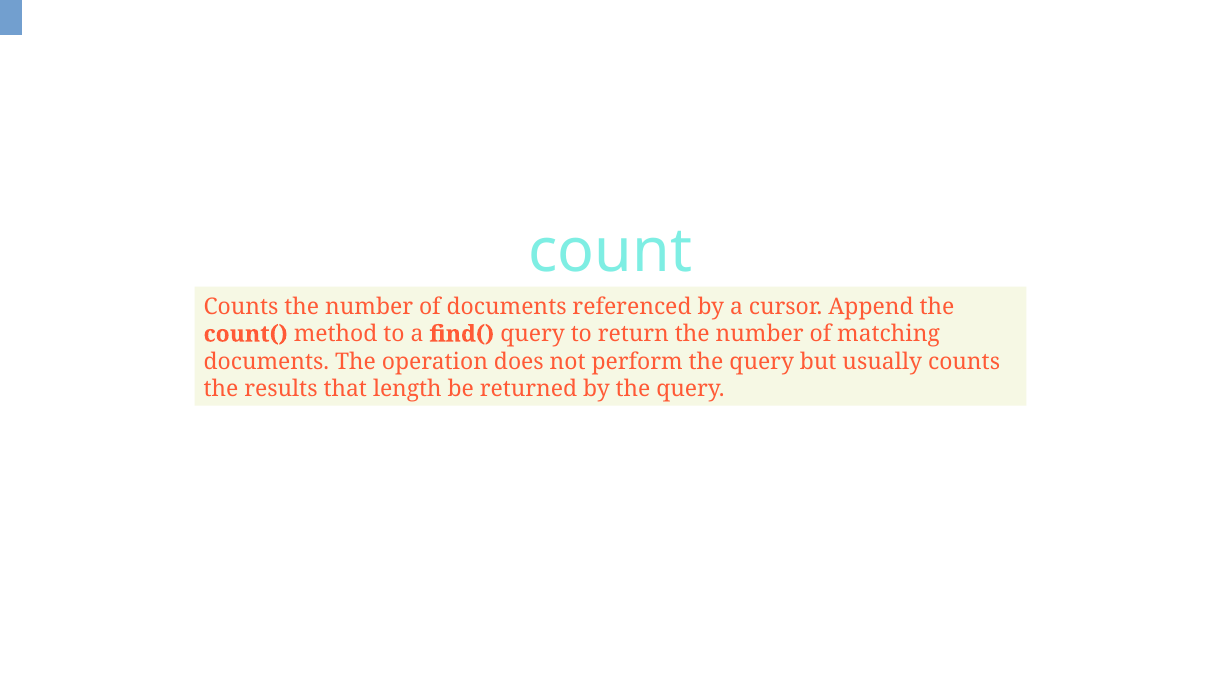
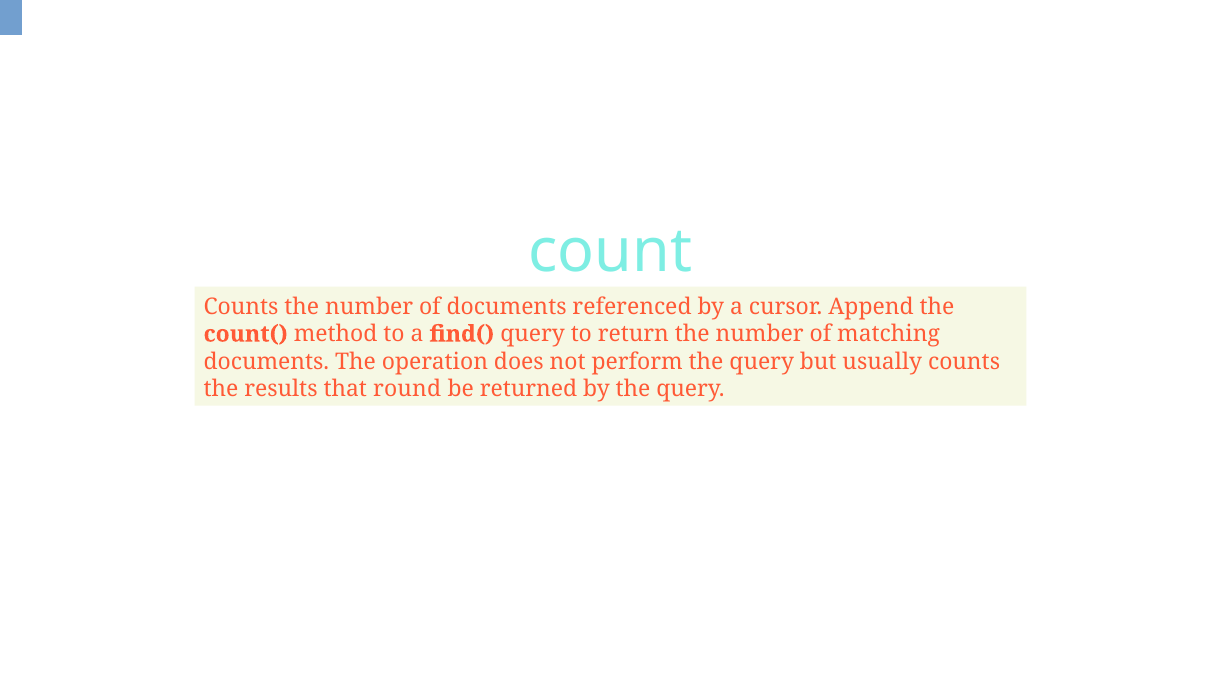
length: length -> round
